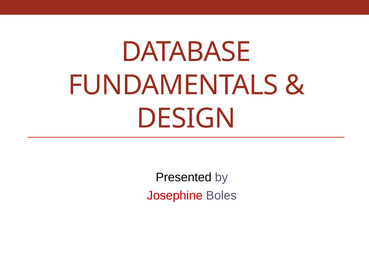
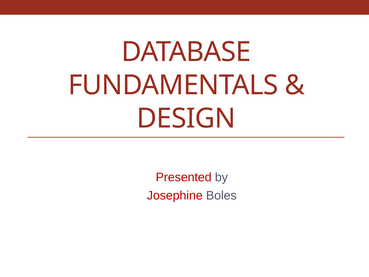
Presented colour: black -> red
